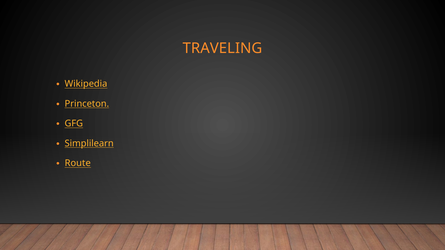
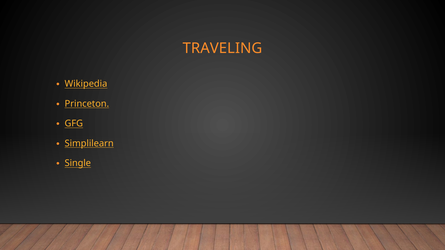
Route: Route -> Single
